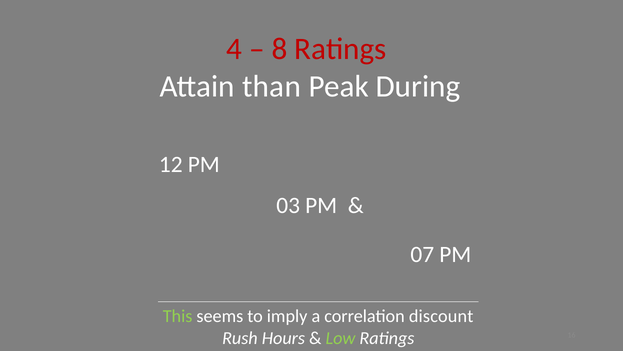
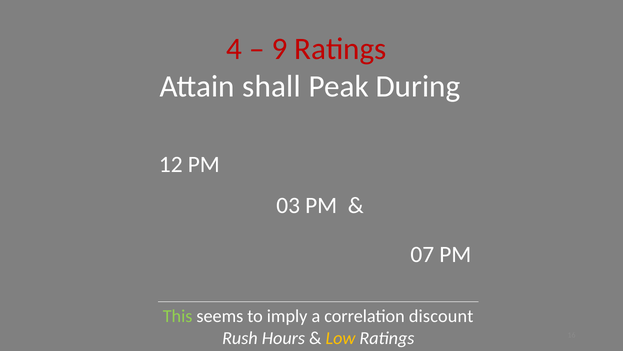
8: 8 -> 9
than: than -> shall
Low colour: light green -> yellow
